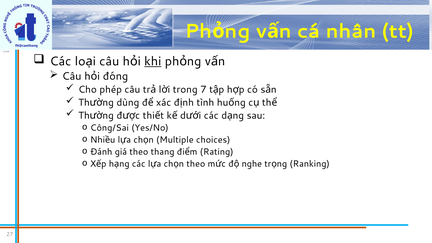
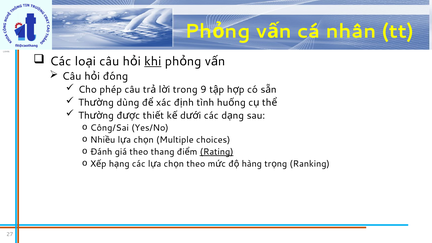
7: 7 -> 9
Rating underline: none -> present
nghe: nghe -> hàng
